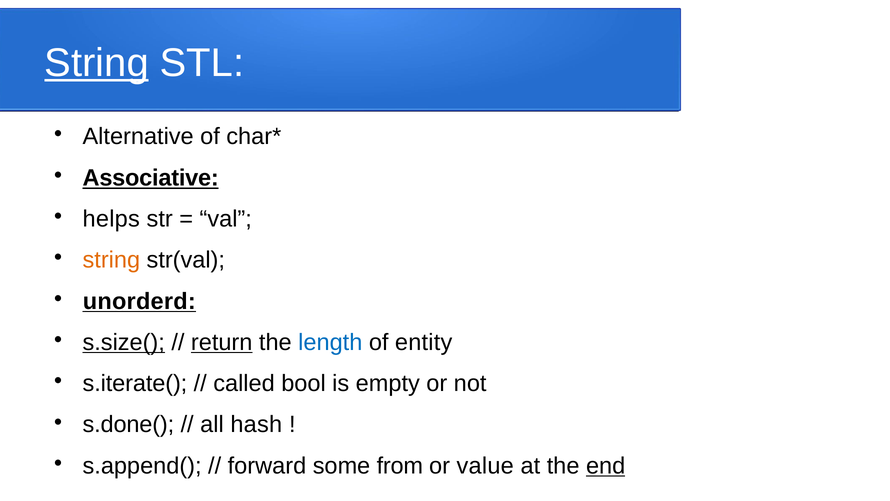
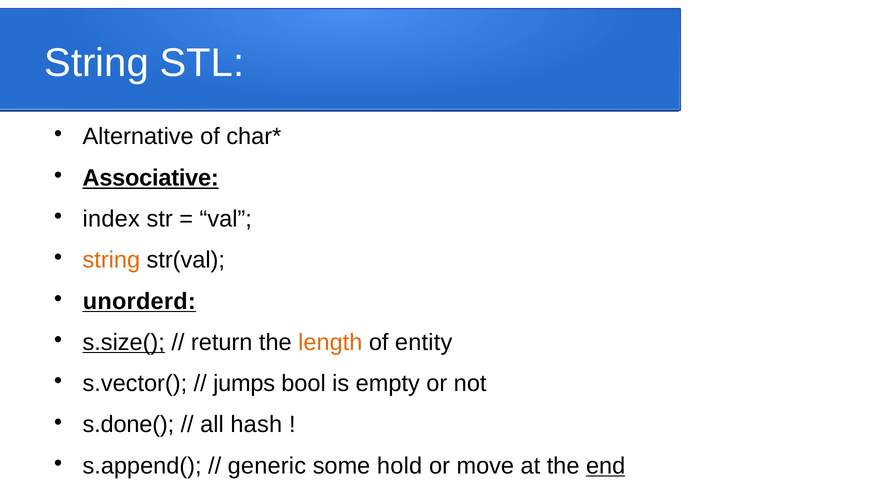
String at (97, 63) underline: present -> none
helps: helps -> index
return underline: present -> none
length colour: blue -> orange
s.iterate(: s.iterate( -> s.vector(
called: called -> jumps
forward: forward -> generic
from: from -> hold
value: value -> move
